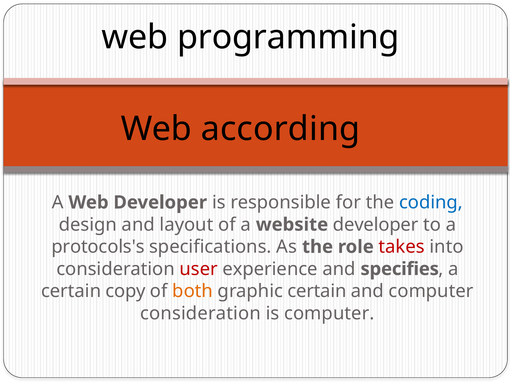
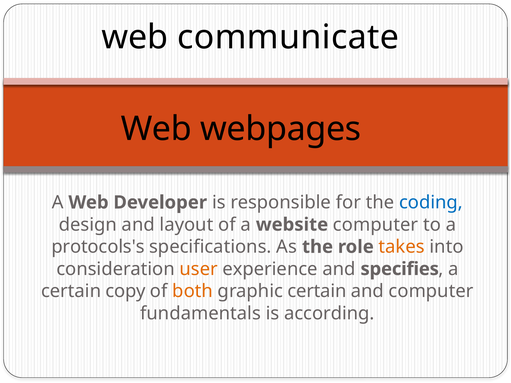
programming: programming -> communicate
according: according -> webpages
website developer: developer -> computer
takes colour: red -> orange
user colour: red -> orange
consideration at (200, 314): consideration -> fundamentals
is computer: computer -> according
